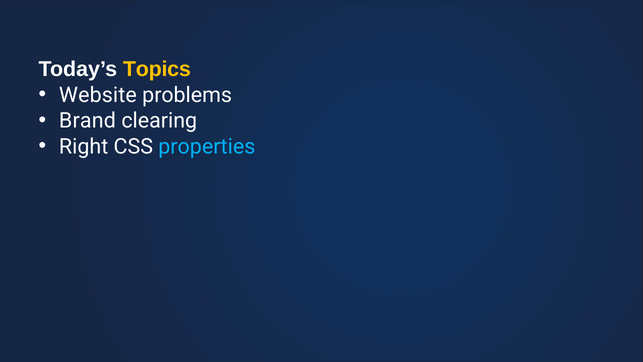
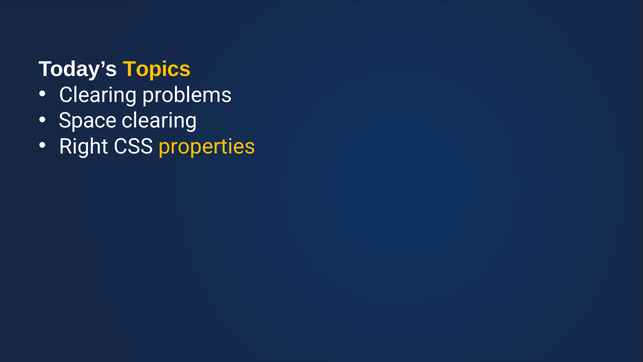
Website at (98, 95): Website -> Clearing
Brand: Brand -> Space
properties colour: light blue -> yellow
